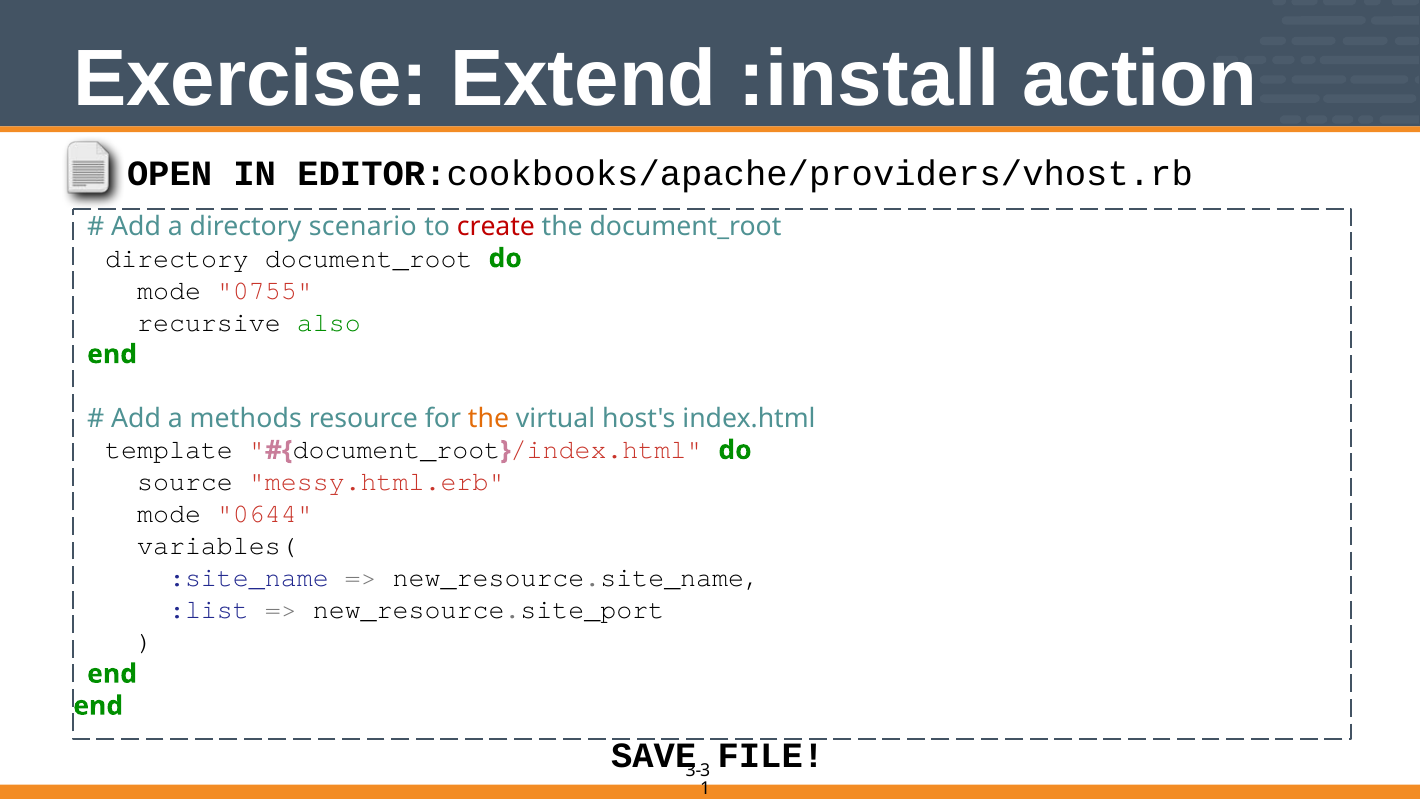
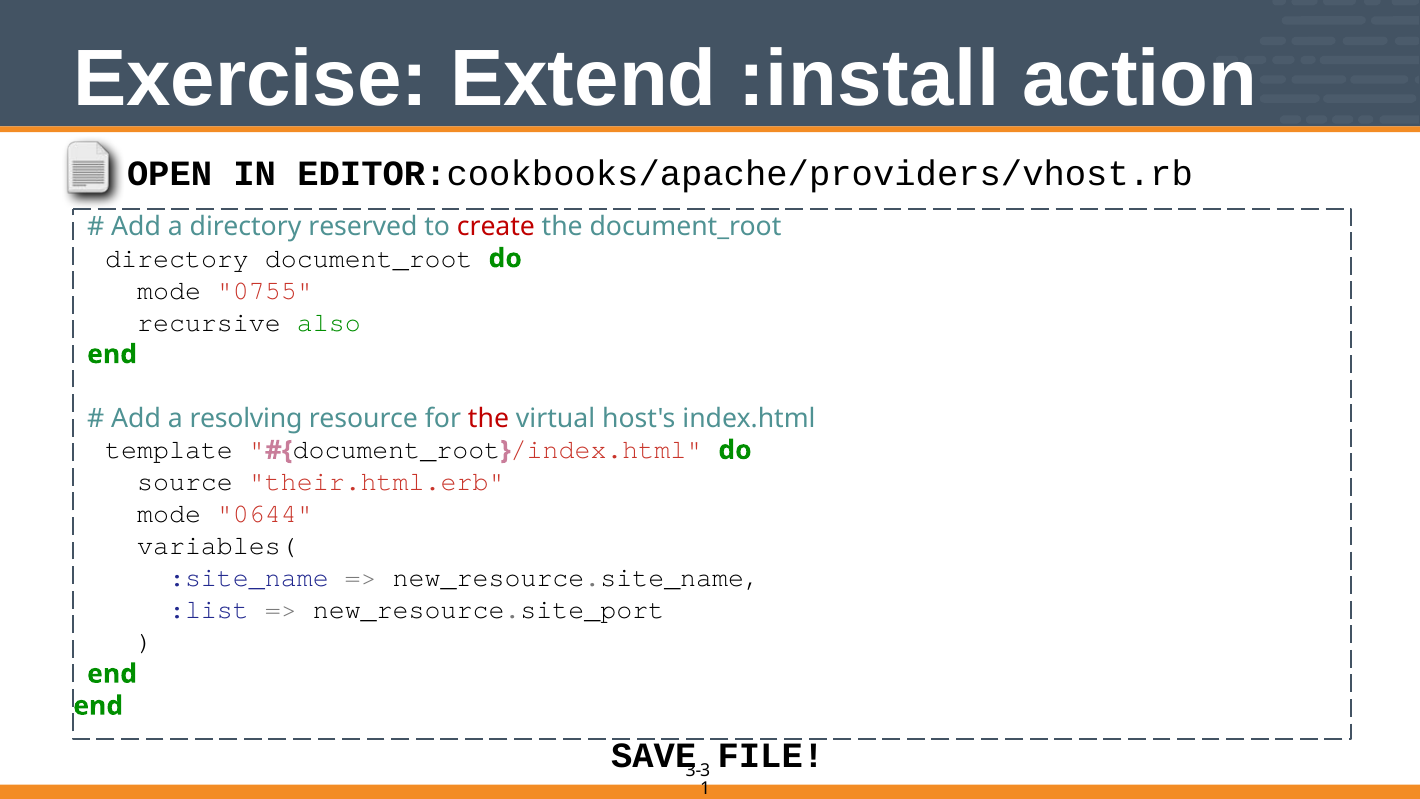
scenario: scenario -> reserved
methods: methods -> resolving
the at (488, 418) colour: orange -> red
messy.html.erb: messy.html.erb -> their.html.erb
